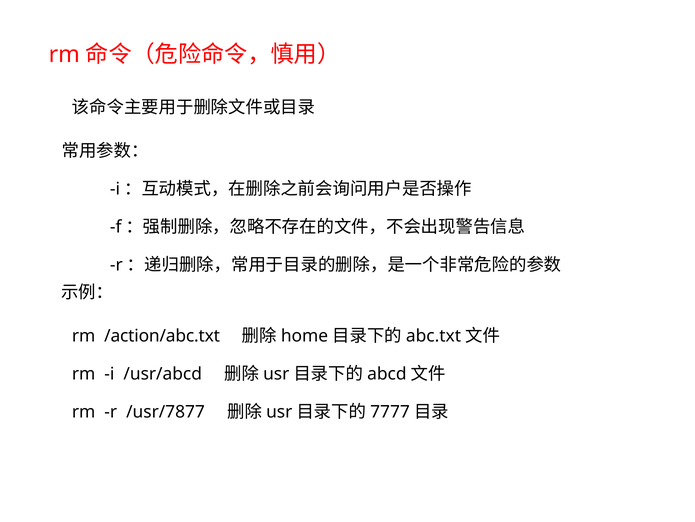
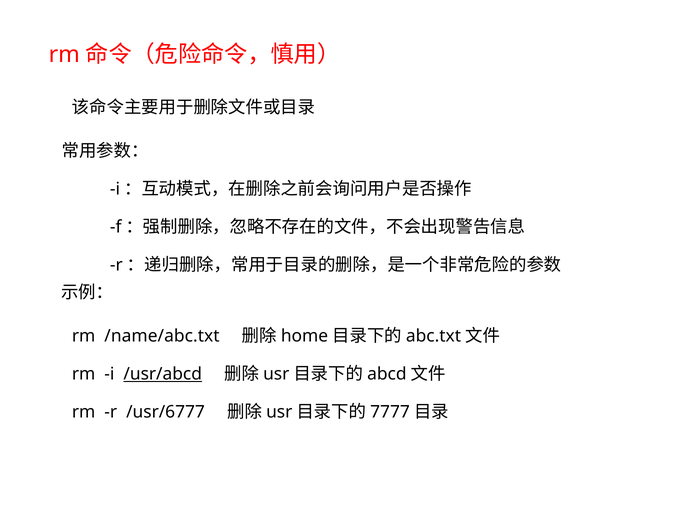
/action/abc.txt: /action/abc.txt -> /name/abc.txt
/usr/abcd underline: none -> present
/usr/7877: /usr/7877 -> /usr/6777
